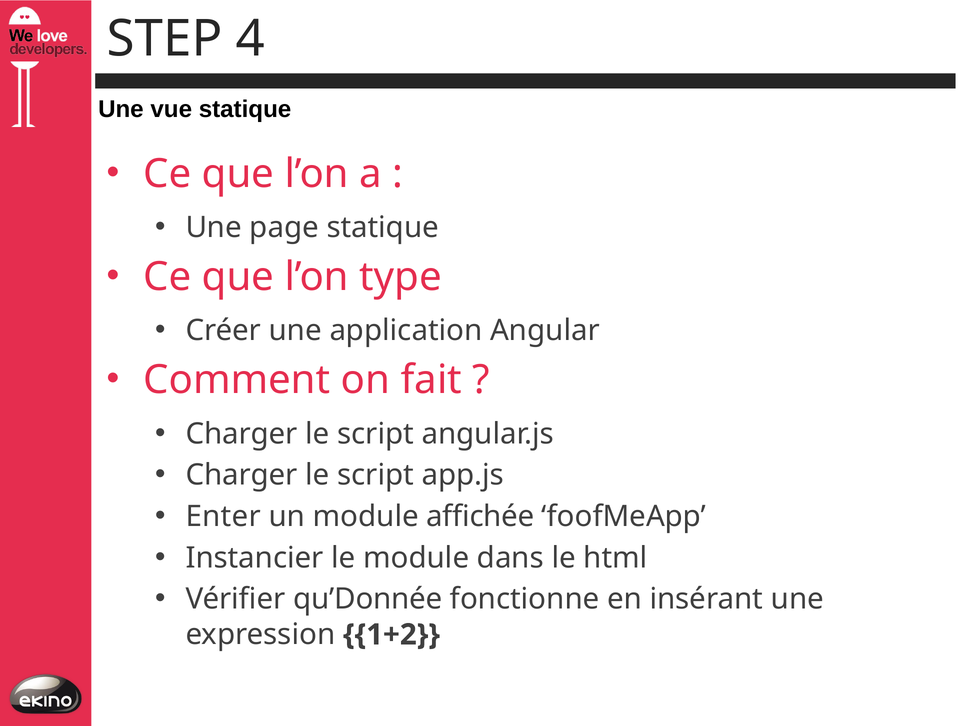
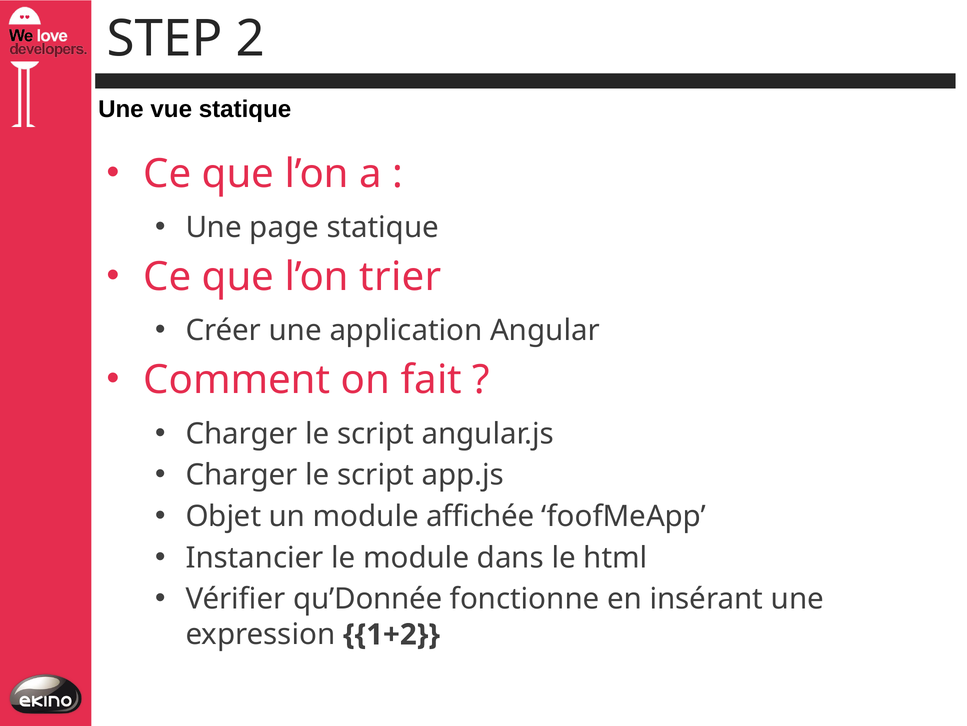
4: 4 -> 2
type: type -> trier
Enter: Enter -> Objet
